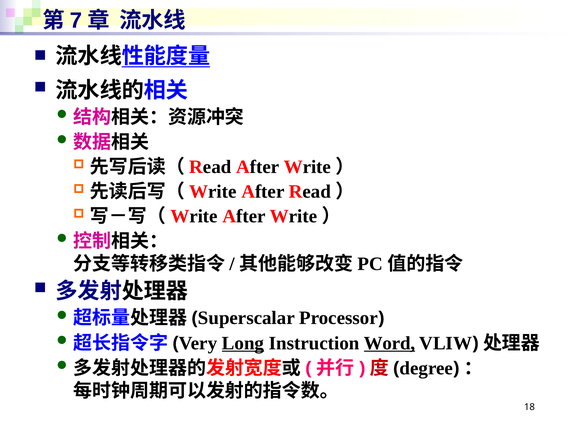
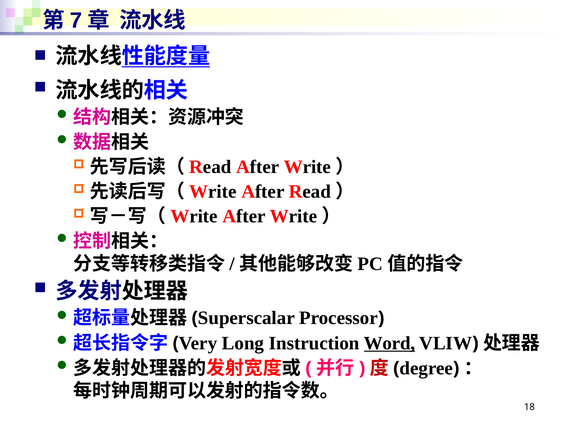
Long underline: present -> none
